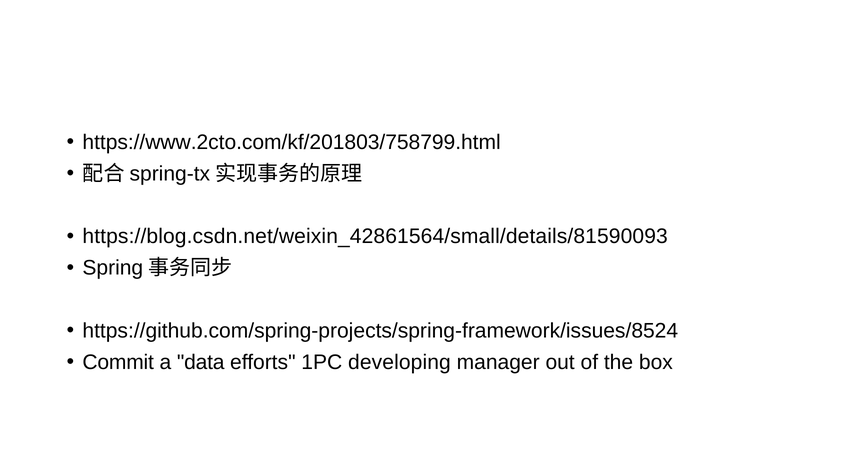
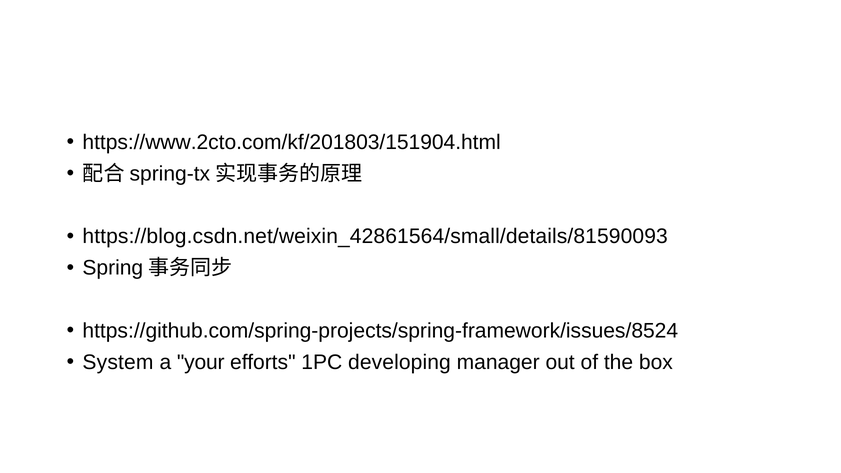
https://www.2cto.com/kf/201803/758799.html: https://www.2cto.com/kf/201803/758799.html -> https://www.2cto.com/kf/201803/151904.html
Commit: Commit -> System
data: data -> your
